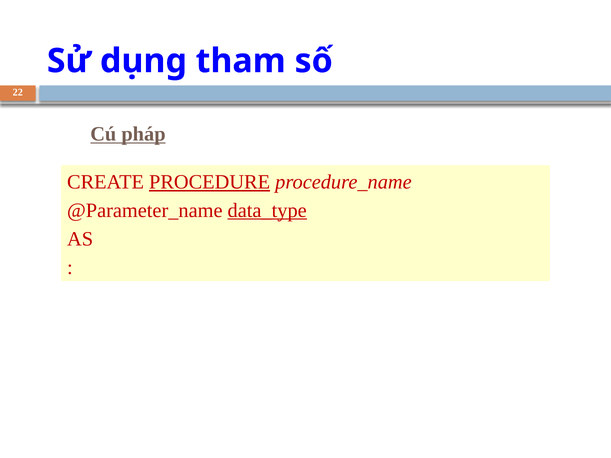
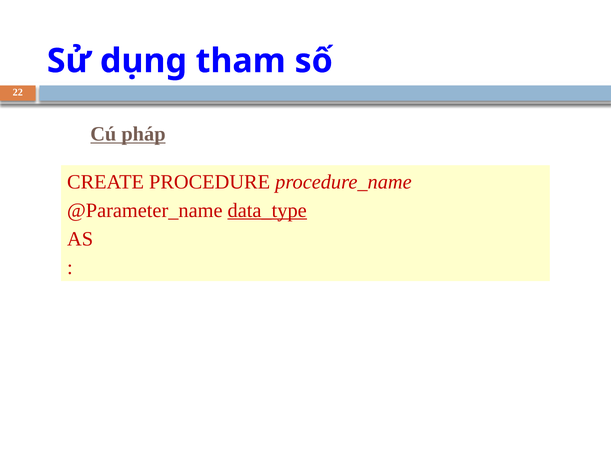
PROCEDURE underline: present -> none
